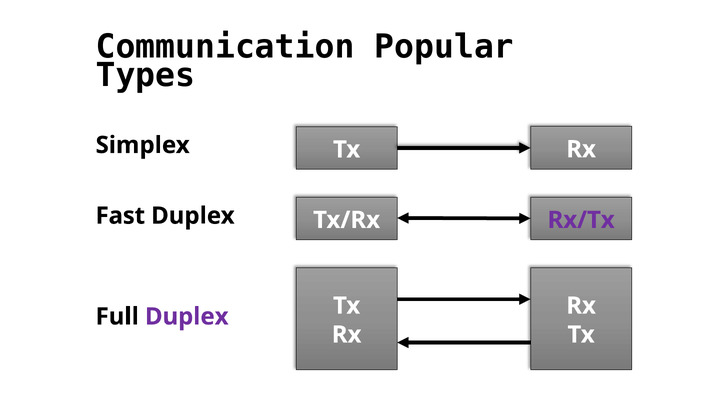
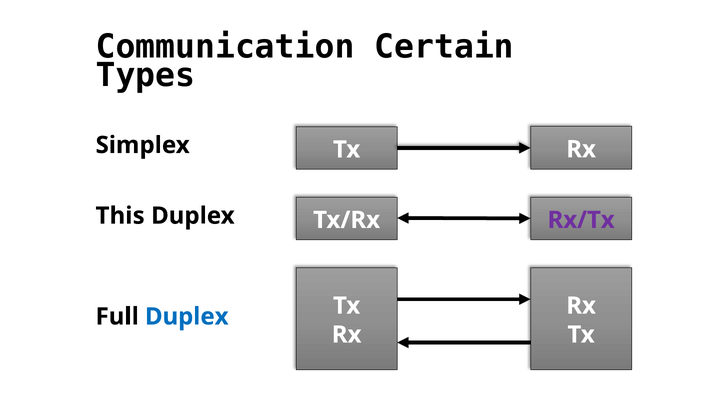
Popular: Popular -> Certain
Fast: Fast -> This
Duplex at (187, 317) colour: purple -> blue
